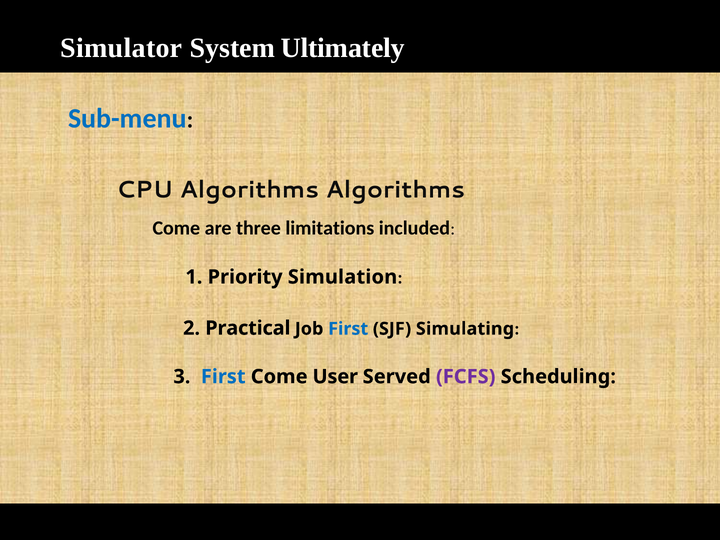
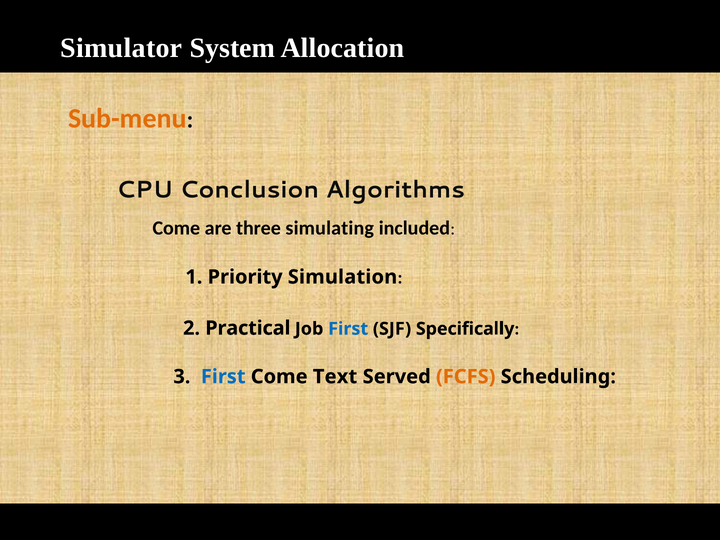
Ultimately: Ultimately -> Allocation
Sub-menu colour: blue -> orange
CPU Algorithms: Algorithms -> Conclusion
limitations: limitations -> simulating
Simulating: Simulating -> Specifically
User: User -> Text
FCFS colour: purple -> orange
